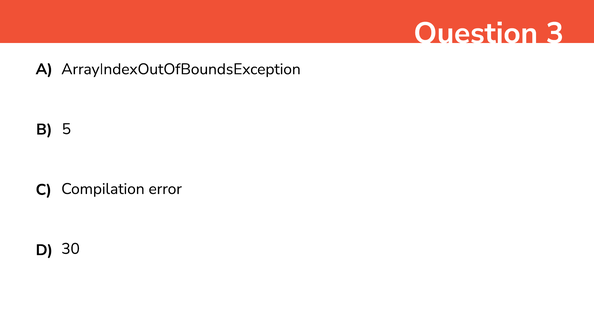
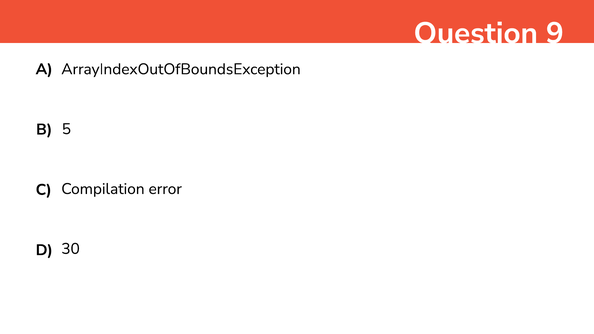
3: 3 -> 9
